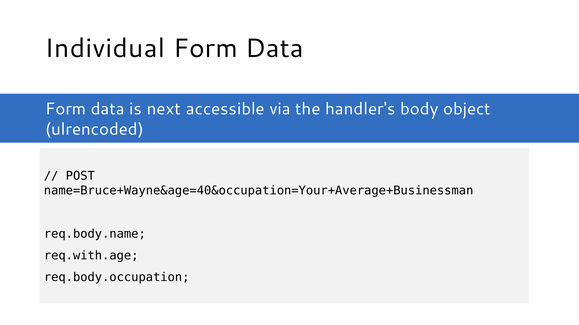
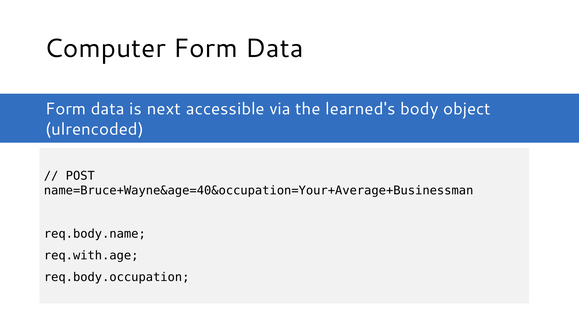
Individual: Individual -> Computer
handler's: handler's -> learned's
